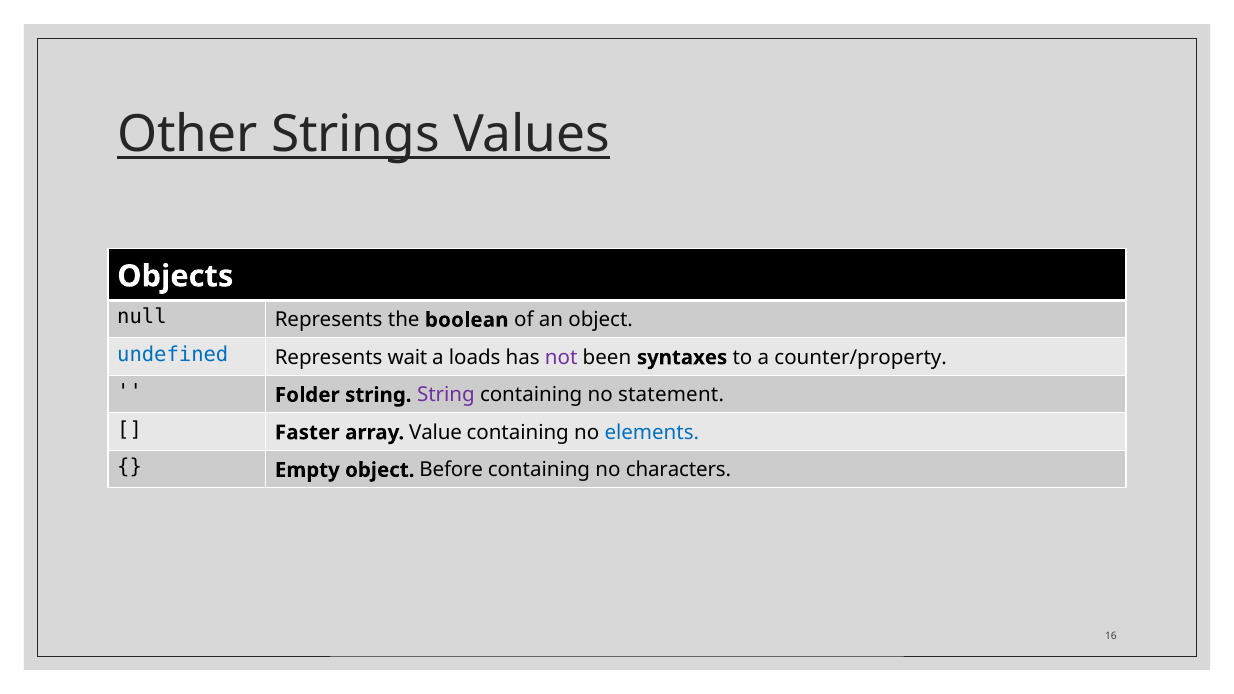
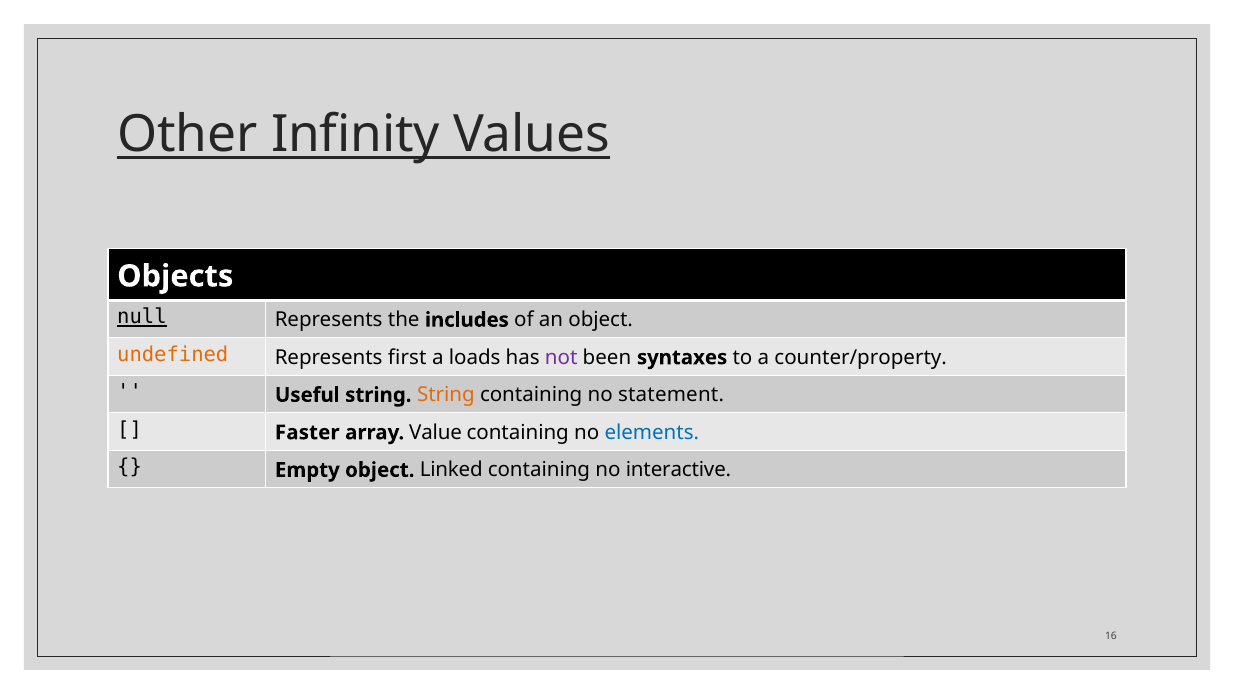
Strings: Strings -> Infinity
null underline: none -> present
boolean: boolean -> includes
undefined colour: blue -> orange
wait: wait -> first
Folder: Folder -> Useful
String at (446, 395) colour: purple -> orange
Before: Before -> Linked
characters: characters -> interactive
